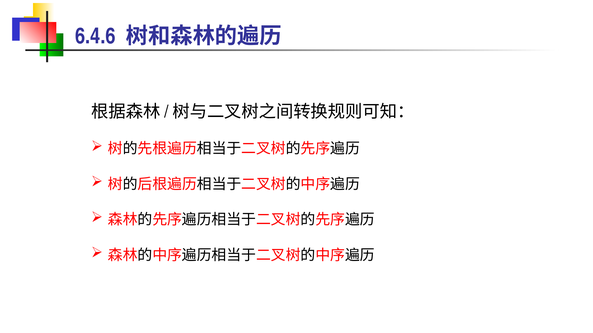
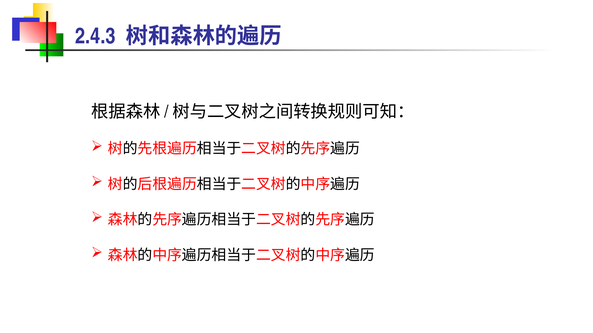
6.4.6: 6.4.6 -> 2.4.3
